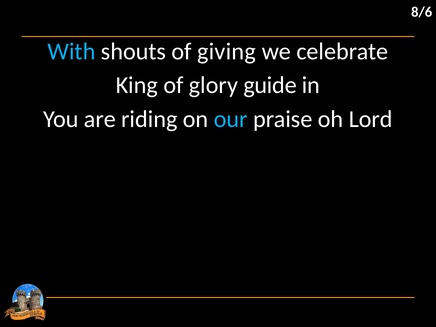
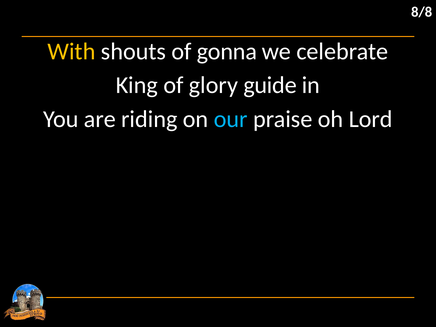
8/6: 8/6 -> 8/8
With colour: light blue -> yellow
giving: giving -> gonna
